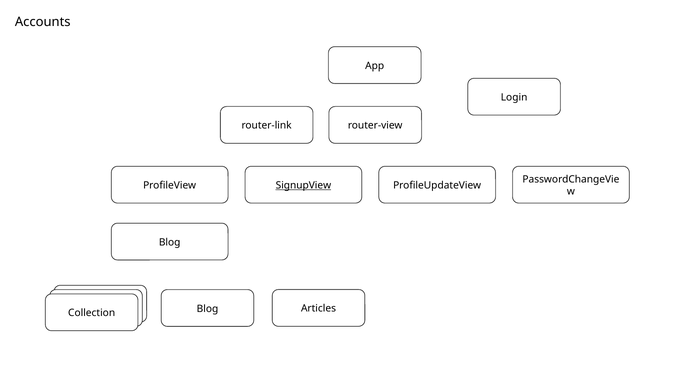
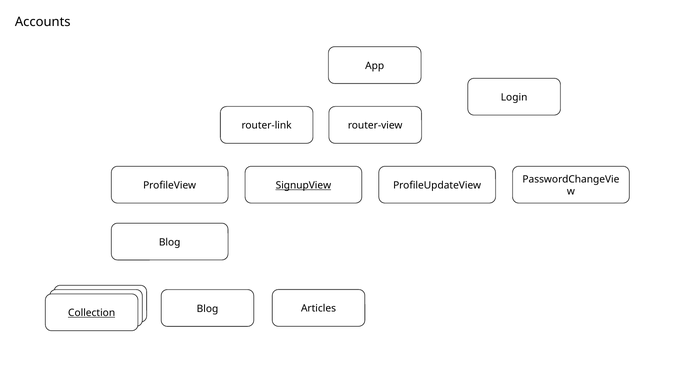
Collection underline: none -> present
